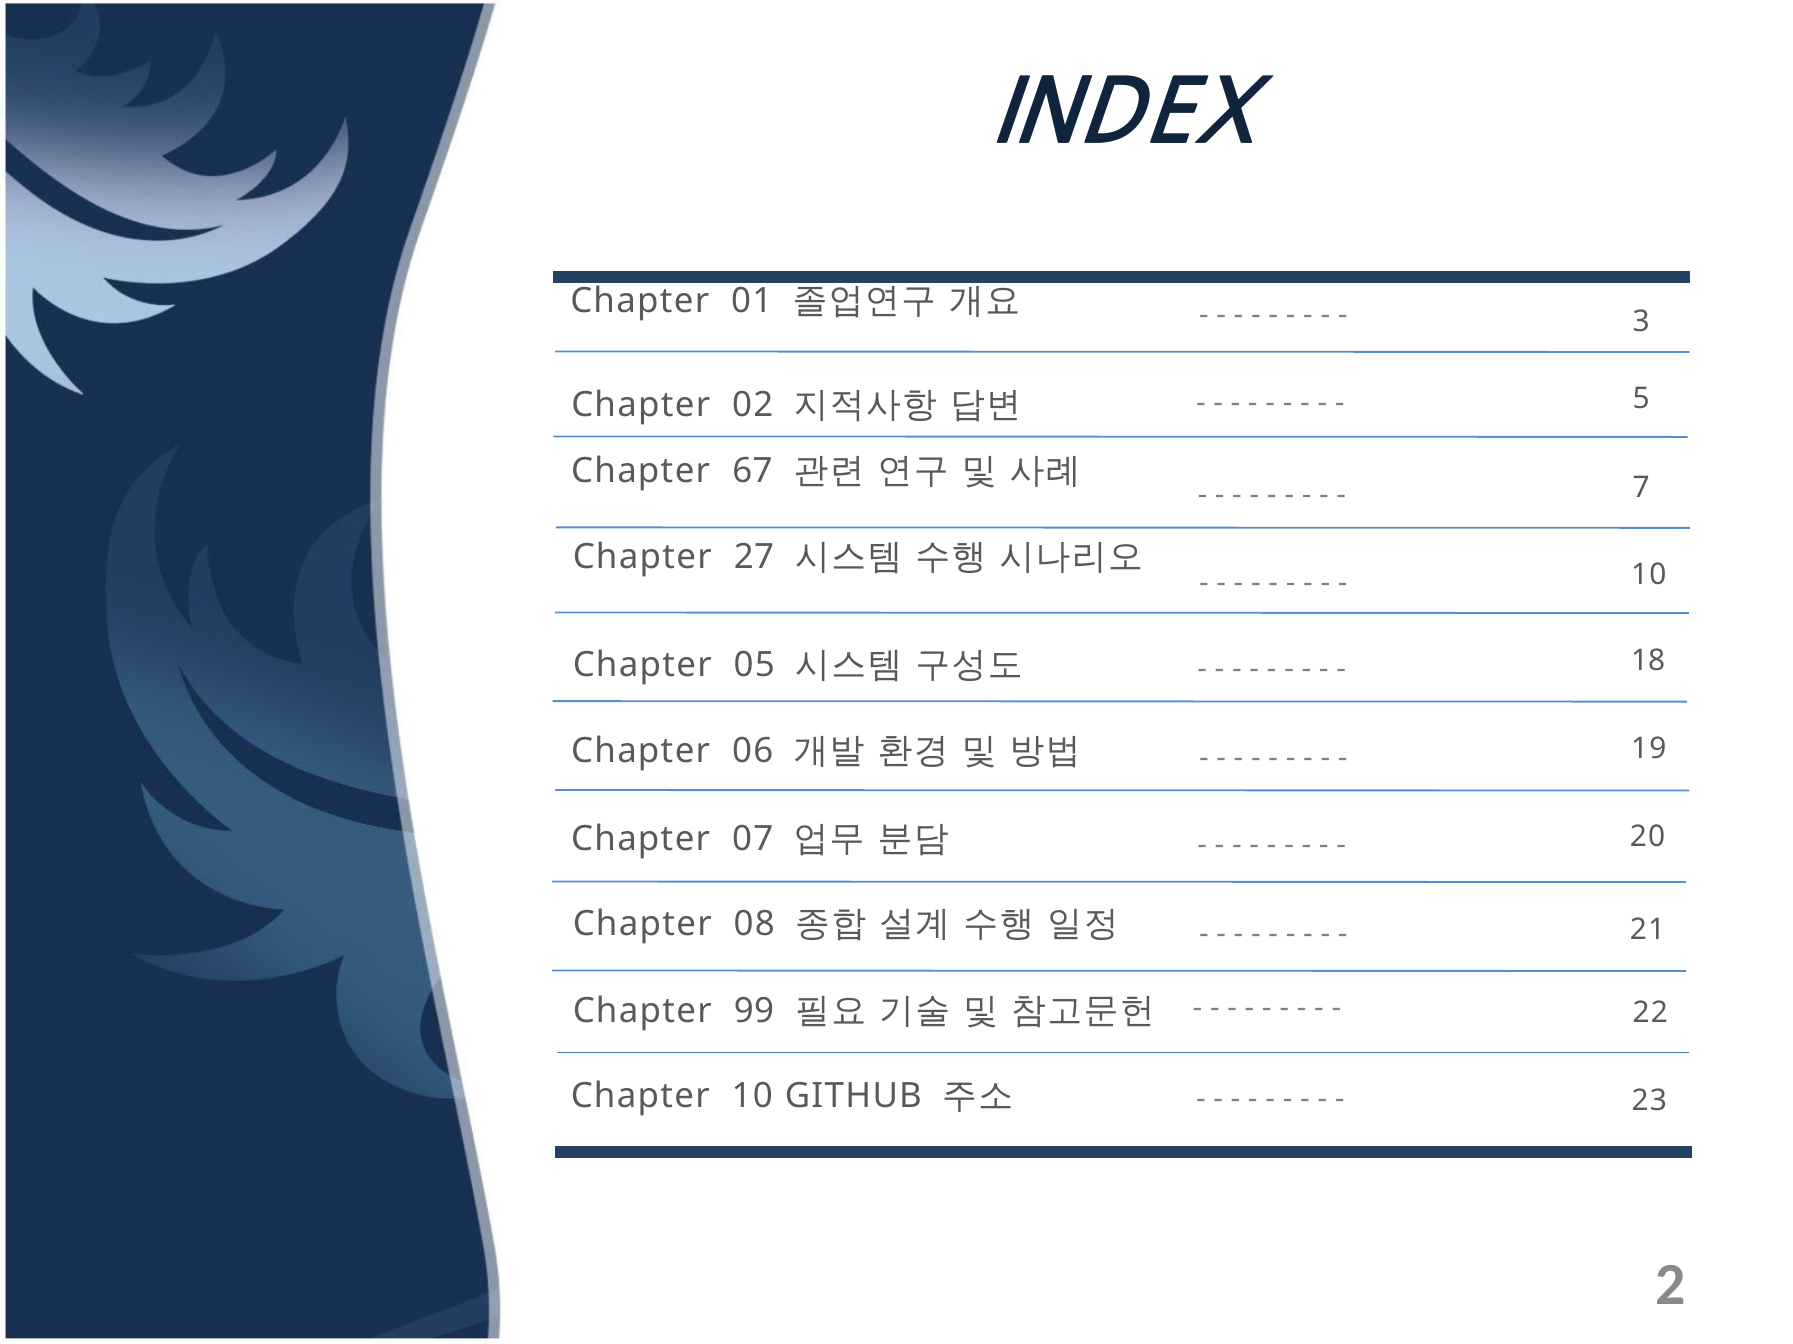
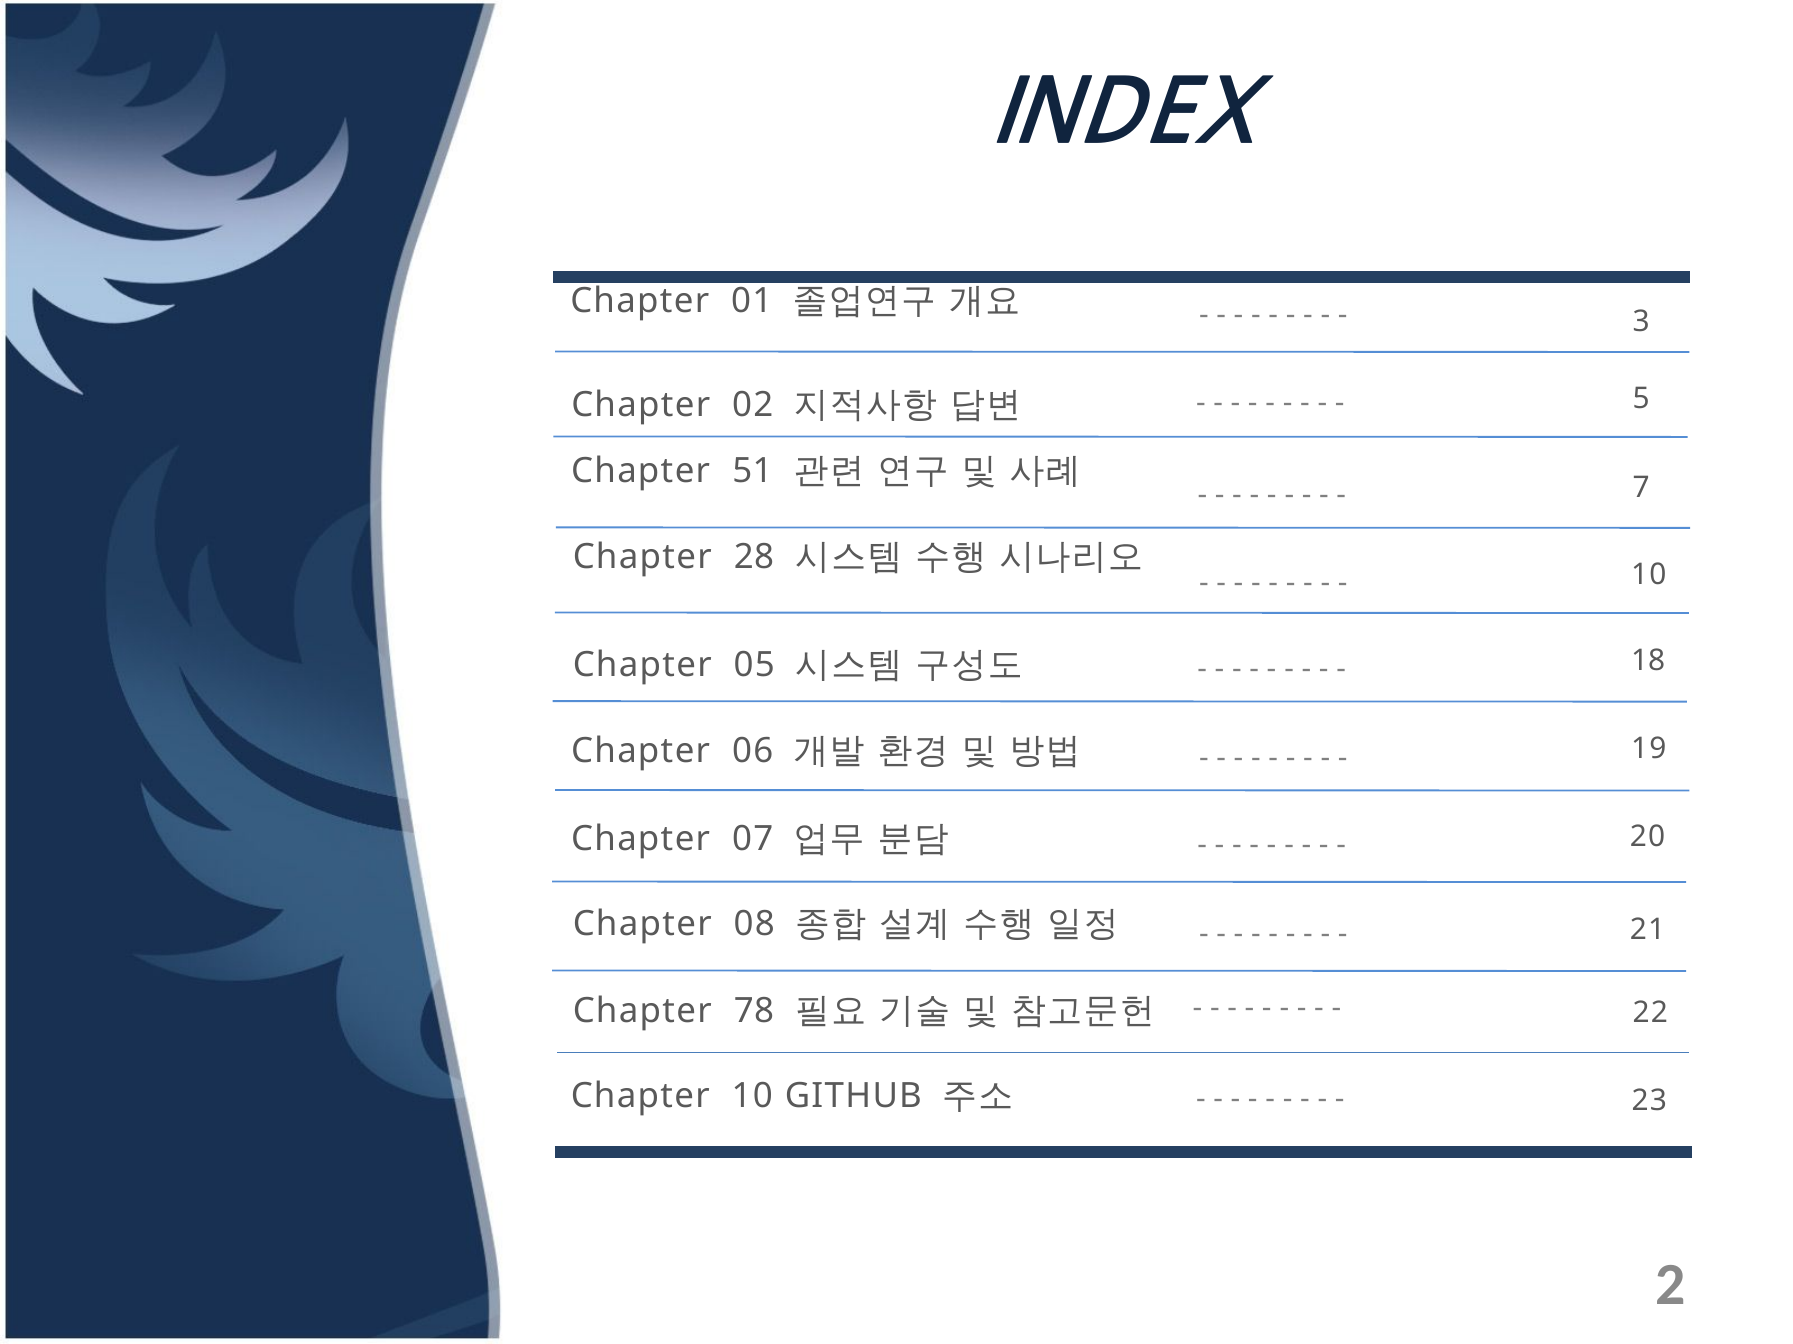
67: 67 -> 51
27: 27 -> 28
99: 99 -> 78
